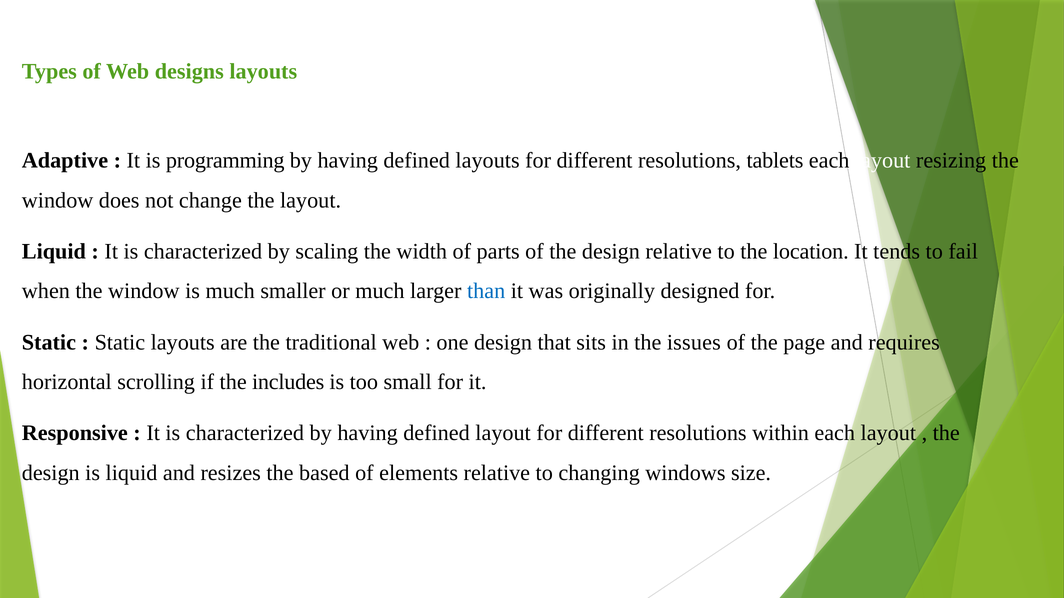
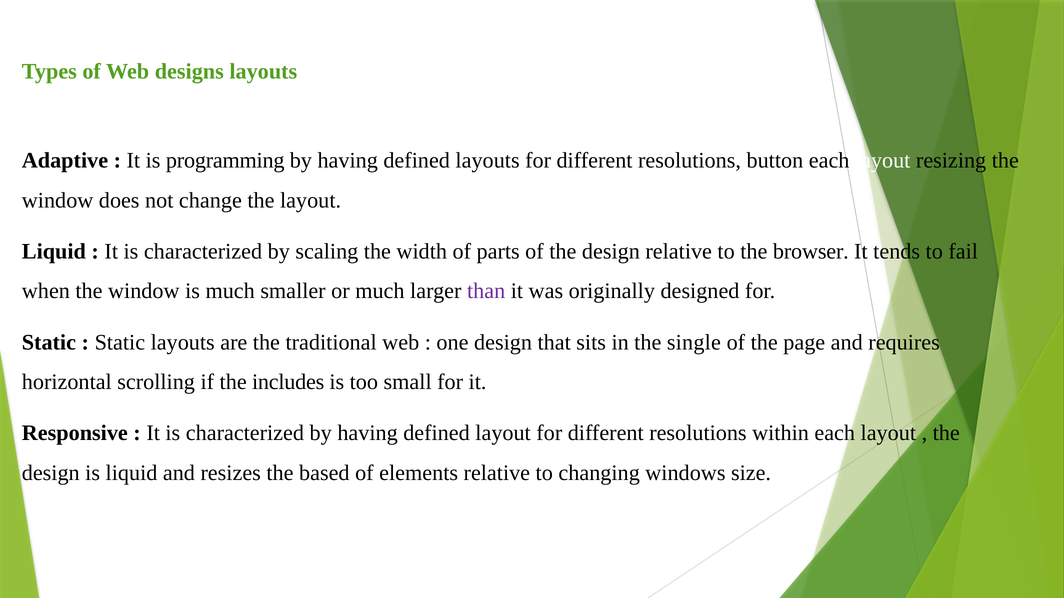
tablets: tablets -> button
location: location -> browser
than colour: blue -> purple
issues: issues -> single
